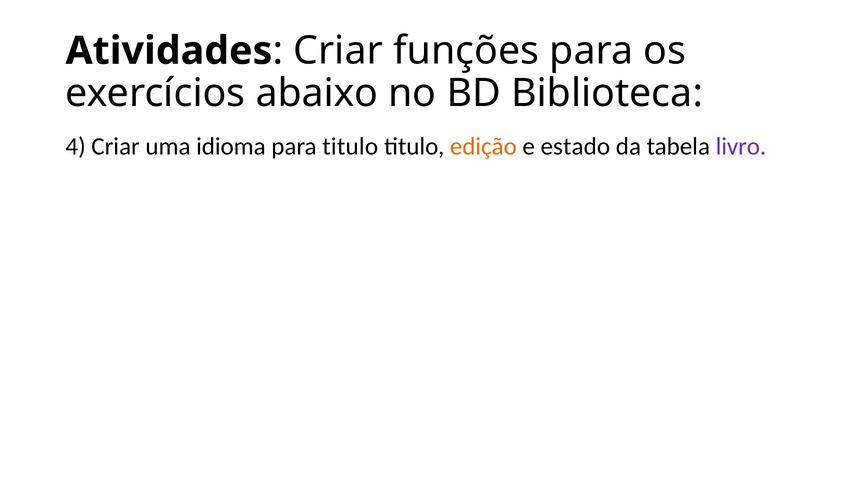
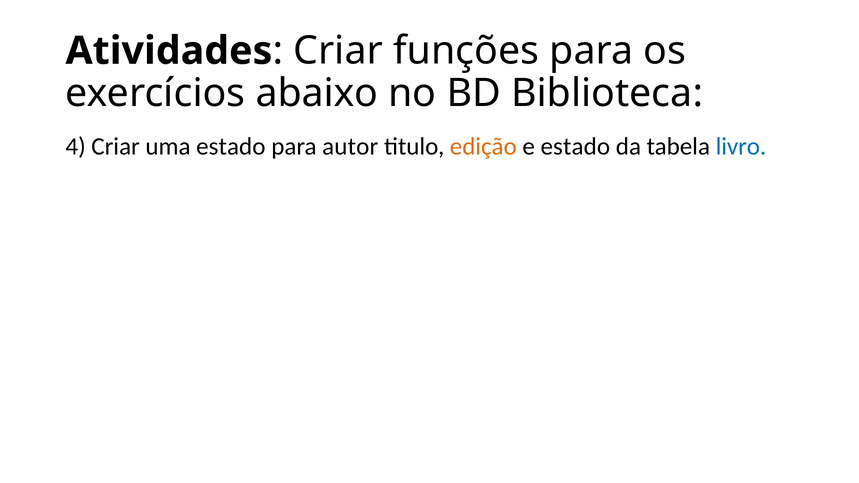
uma idioma: idioma -> estado
para titulo: titulo -> autor
livro colour: purple -> blue
